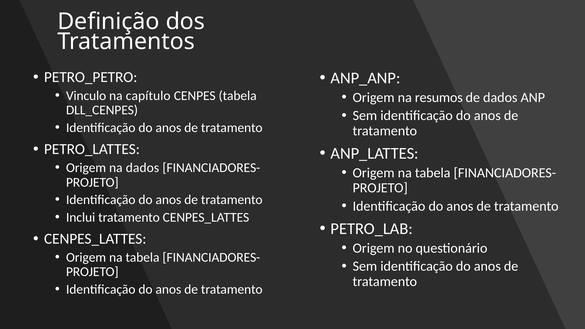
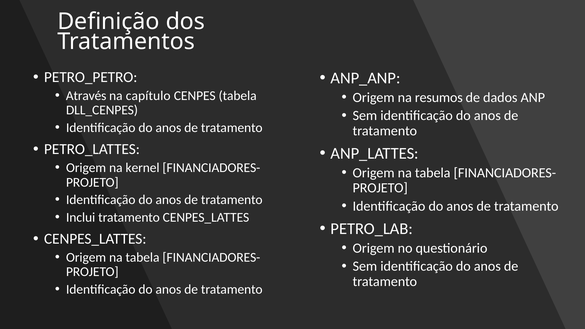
Vinculo: Vinculo -> Através
na dados: dados -> kernel
